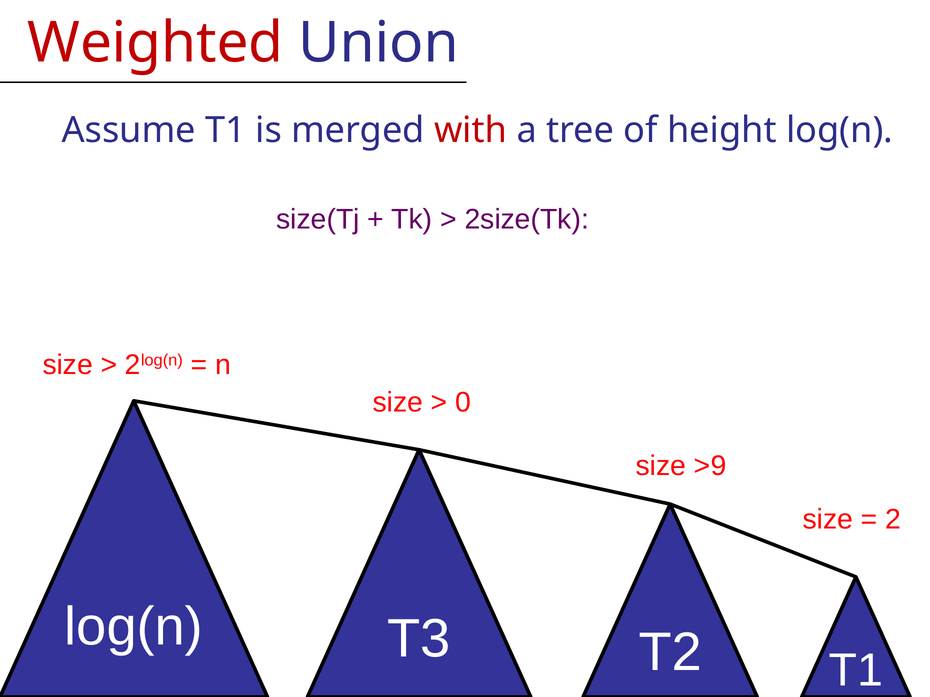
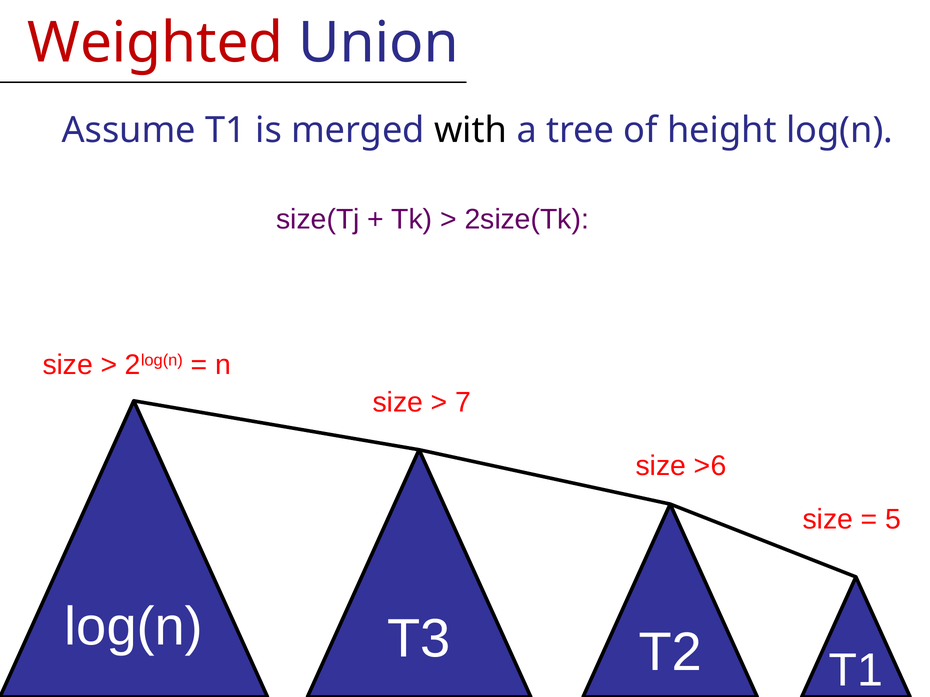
with colour: red -> black
0: 0 -> 7
>9: >9 -> >6
2: 2 -> 5
